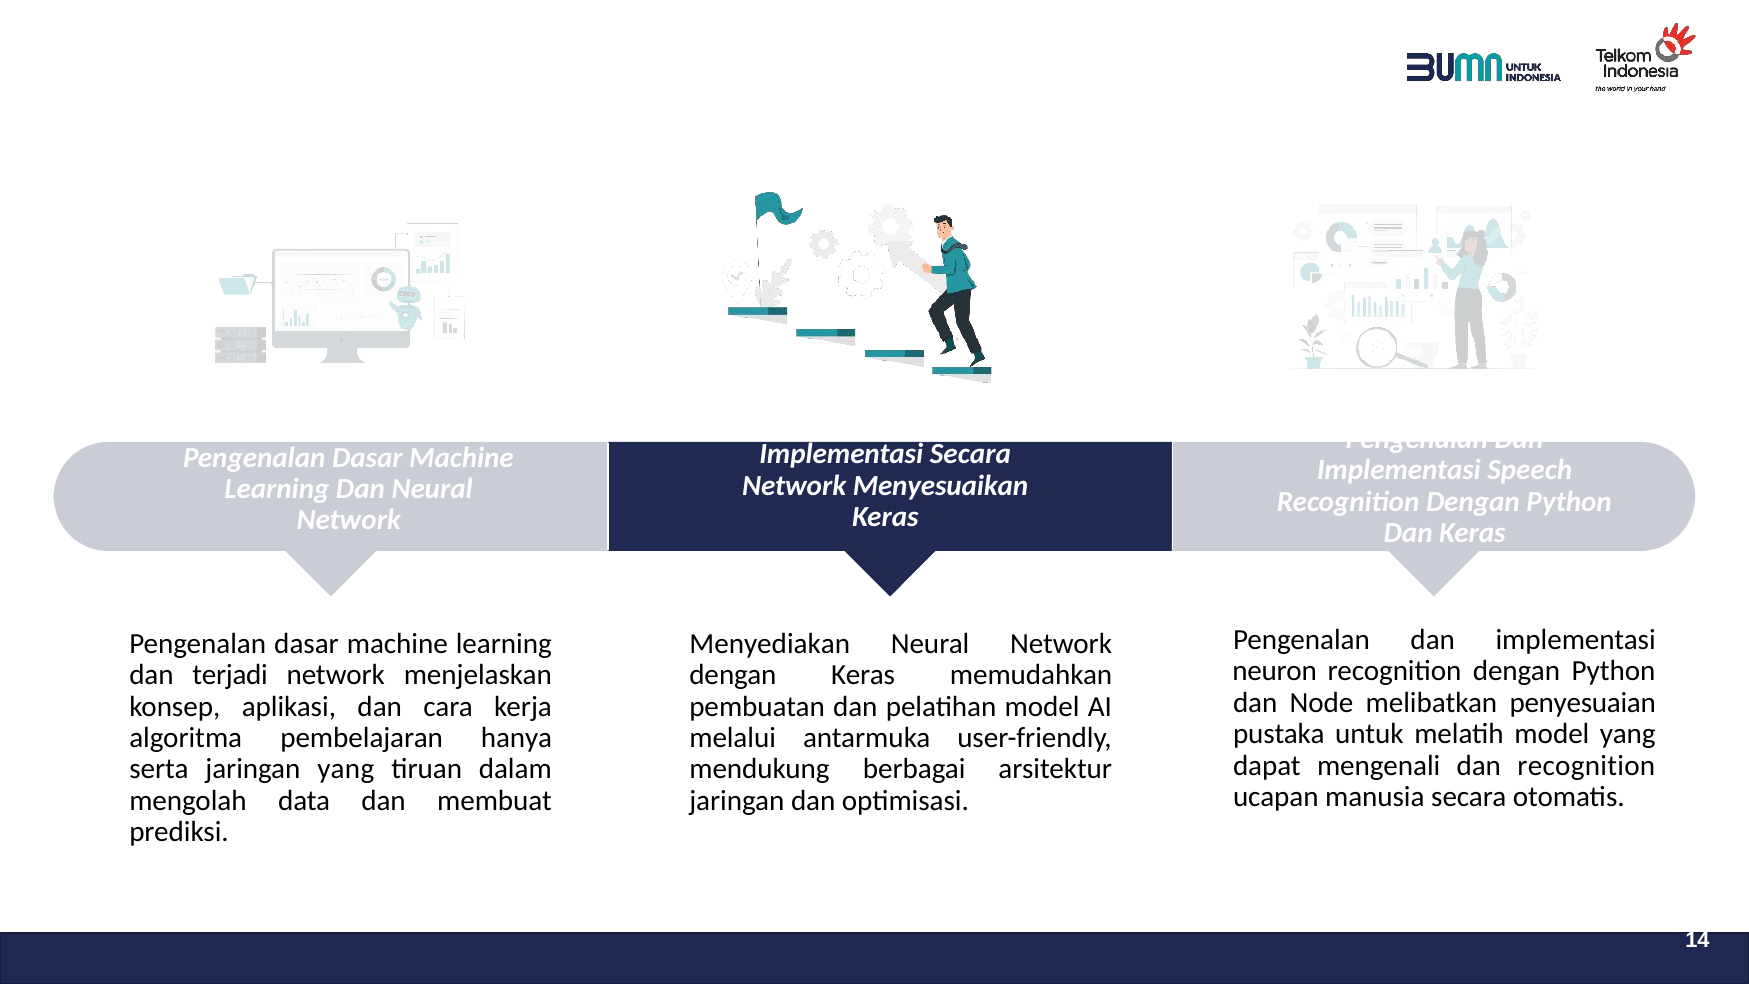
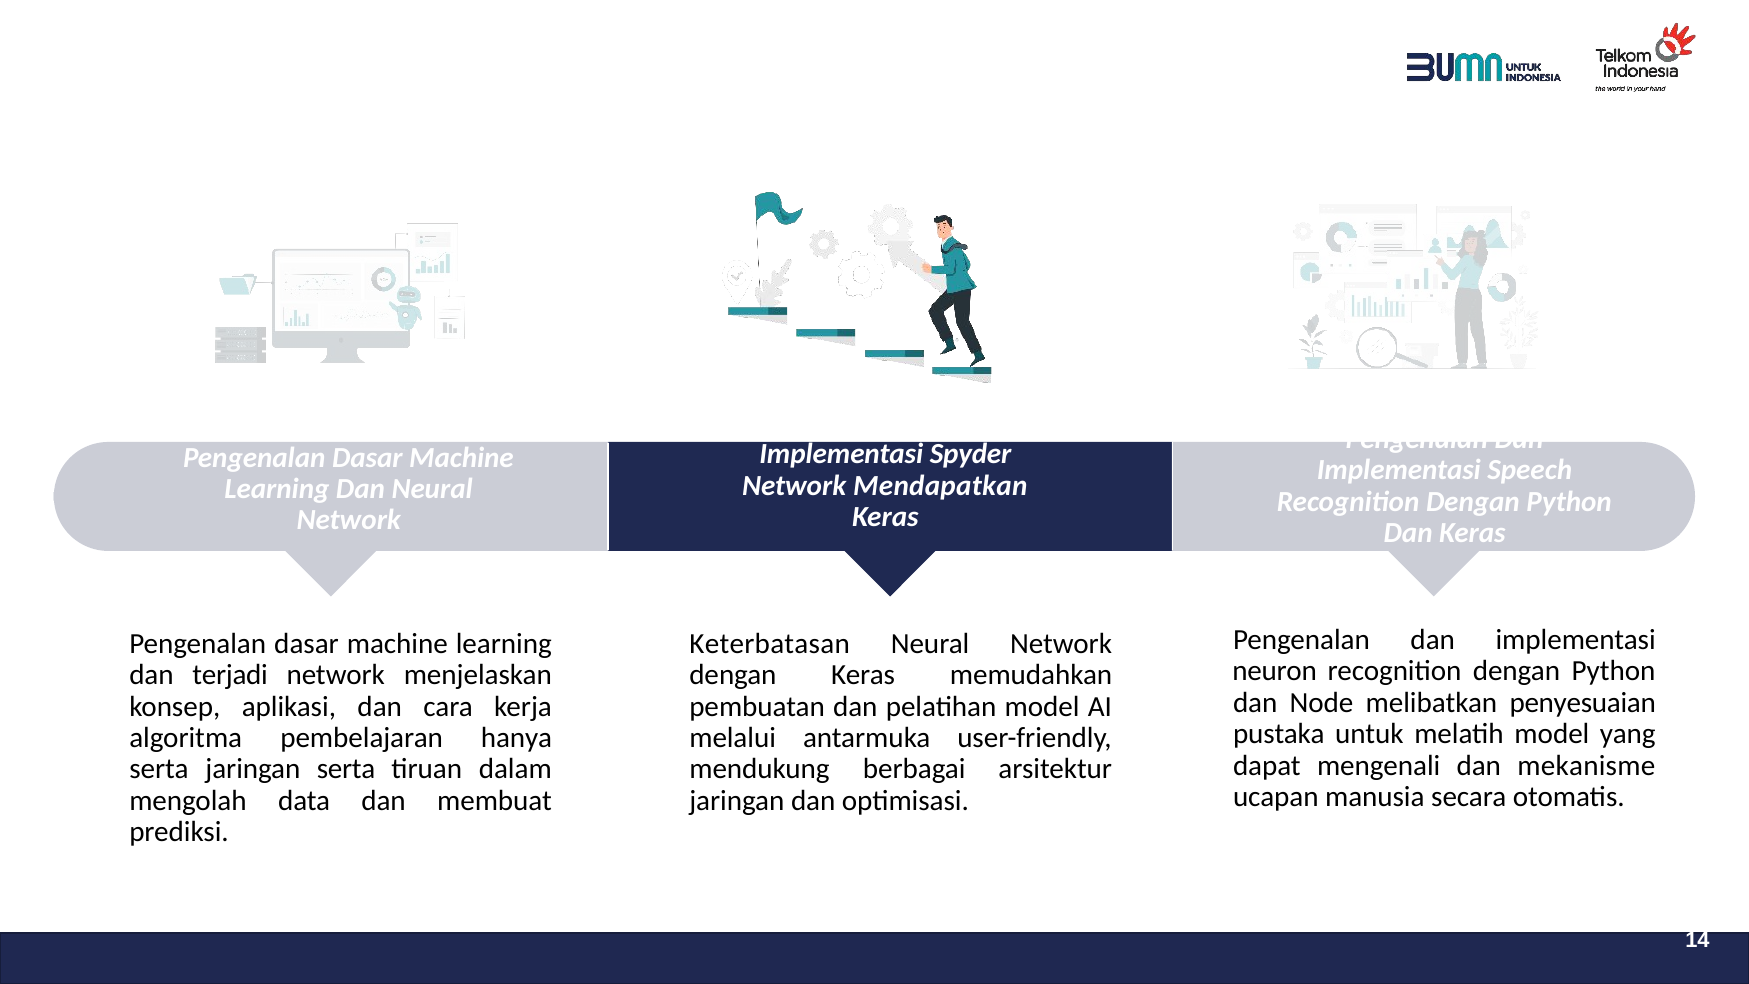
Implementasi Secara: Secara -> Spyder
Menyesuaikan: Menyesuaikan -> Mendapatkan
Menyediakan: Menyediakan -> Keterbatasan
dan recognition: recognition -> mekanisme
jaringan yang: yang -> serta
